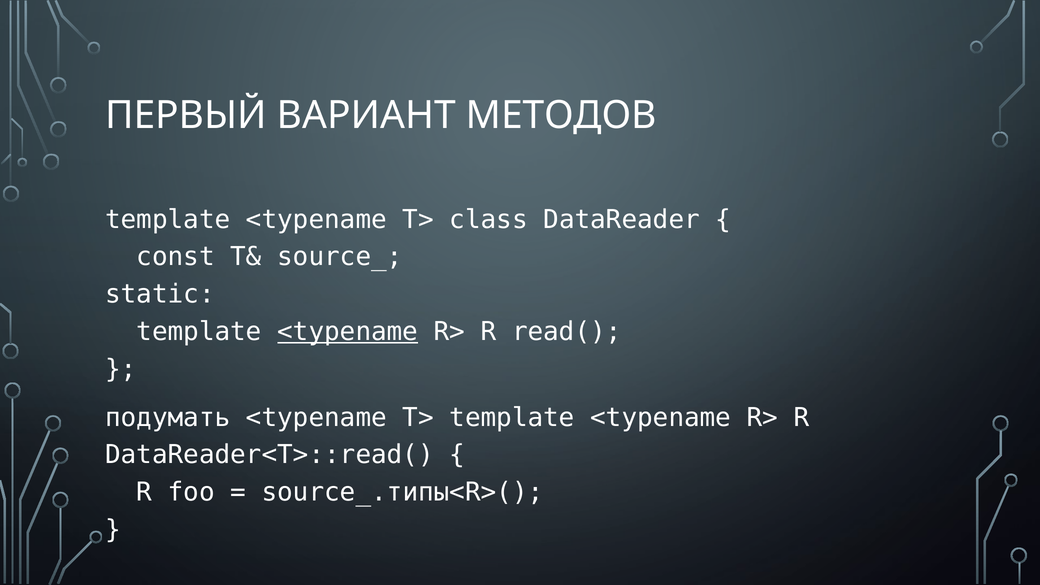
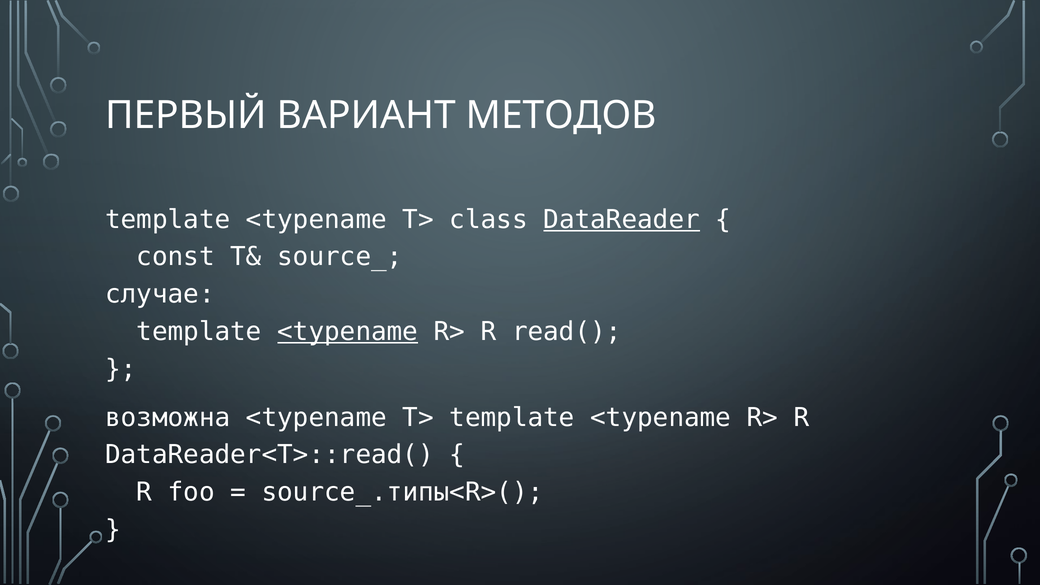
DataReader underline: none -> present
static: static -> случае
подумать: подумать -> возможна
